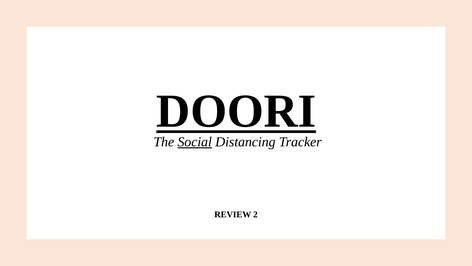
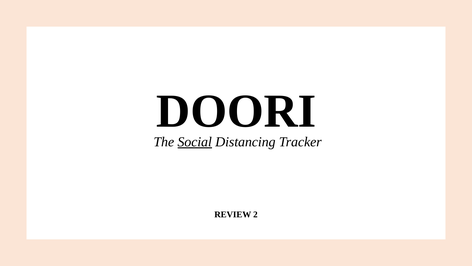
DOORI underline: present -> none
